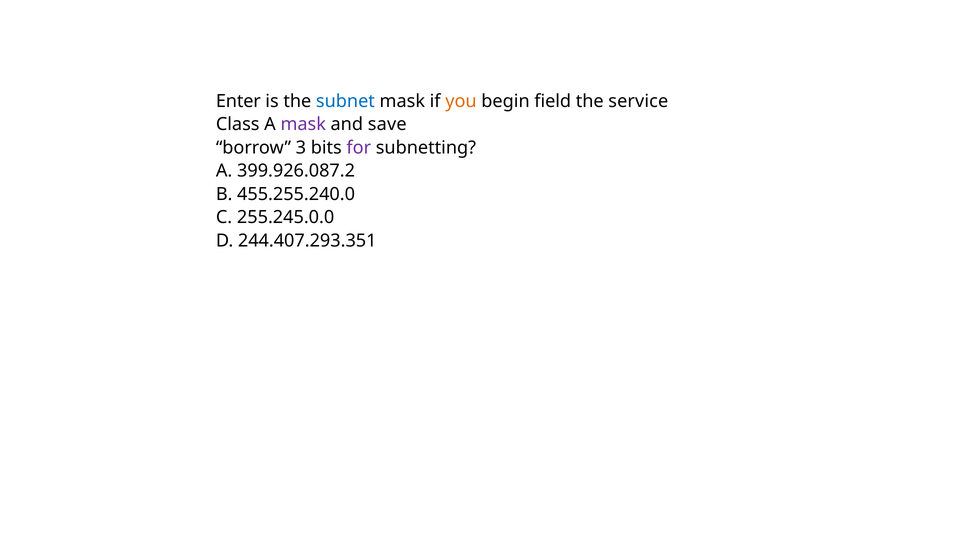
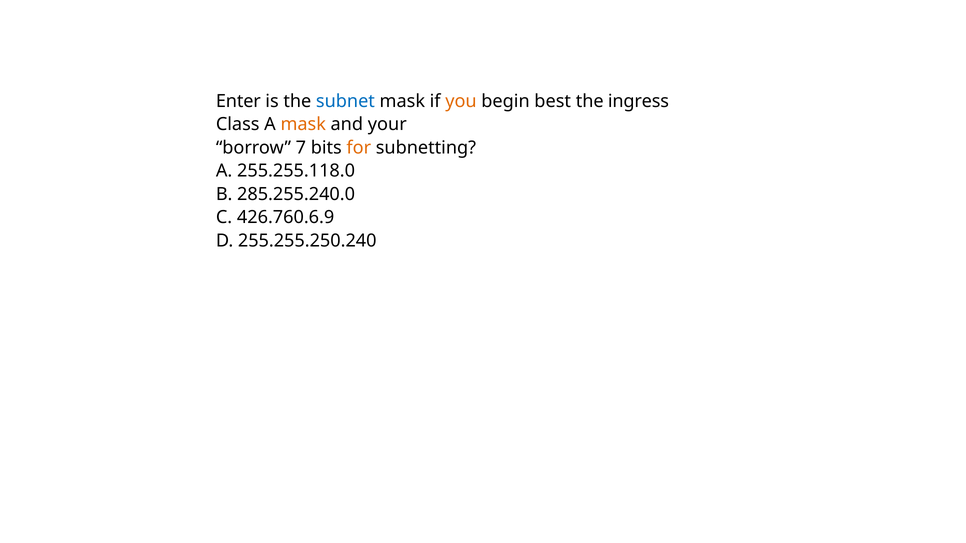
field: field -> best
service: service -> ingress
mask at (303, 125) colour: purple -> orange
save: save -> your
3: 3 -> 7
for colour: purple -> orange
399.926.087.2: 399.926.087.2 -> 255.255.118.0
455.255.240.0: 455.255.240.0 -> 285.255.240.0
255.245.0.0: 255.245.0.0 -> 426.760.6.9
244.407.293.351: 244.407.293.351 -> 255.255.250.240
